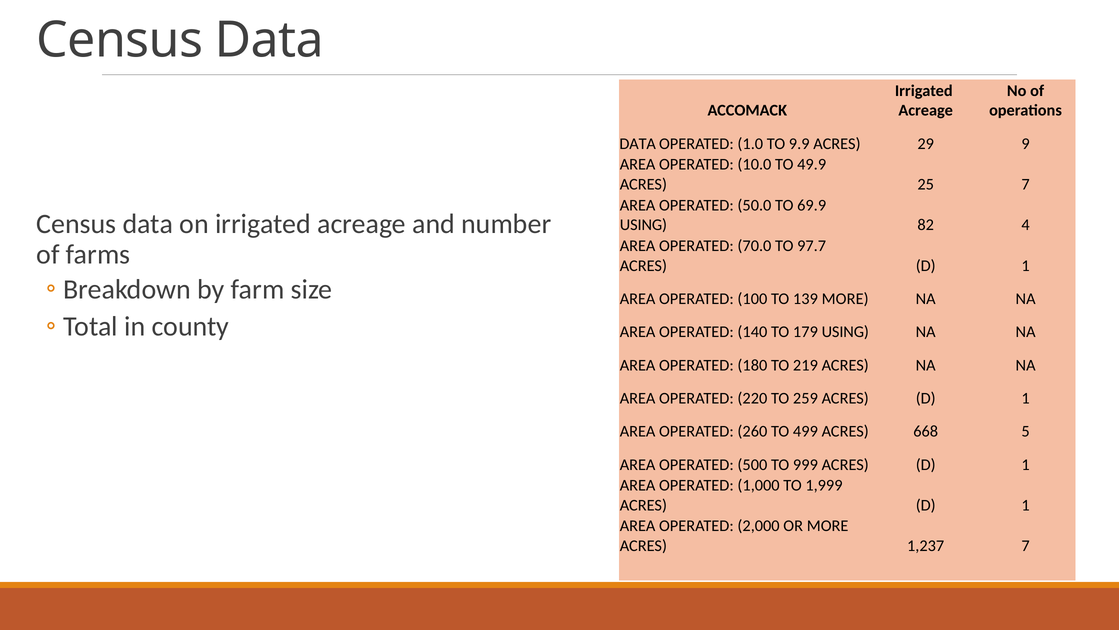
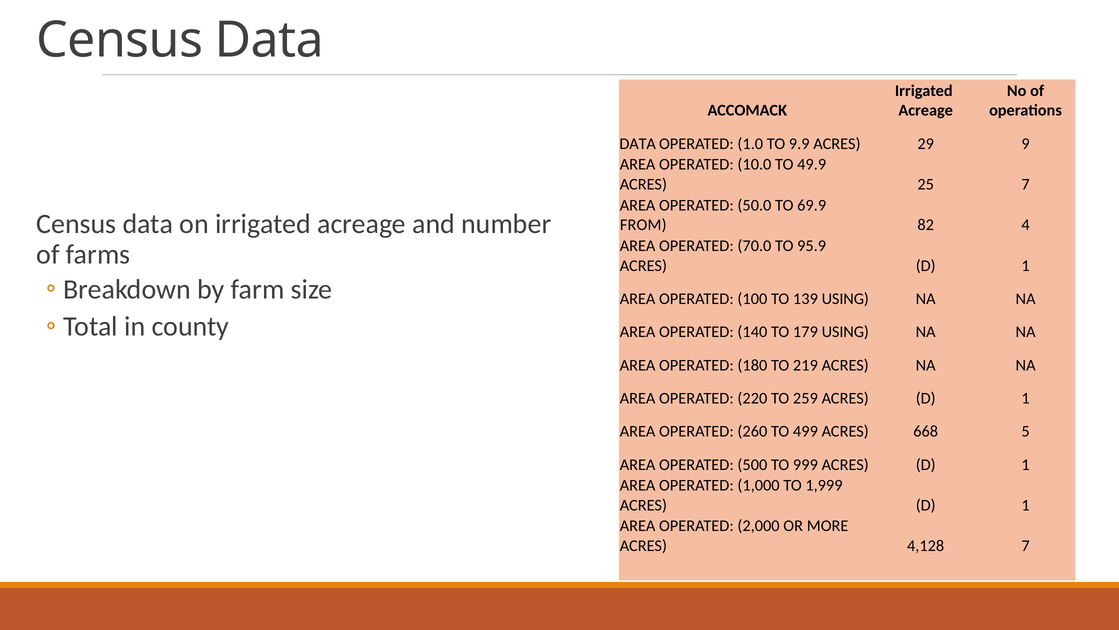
USING at (643, 225): USING -> FROM
97.7: 97.7 -> 95.9
139 MORE: MORE -> USING
1,237: 1,237 -> 4,128
